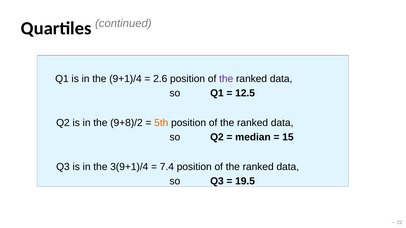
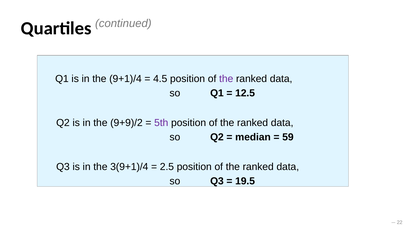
2.6: 2.6 -> 4.5
9+8)/2: 9+8)/2 -> 9+9)/2
5th colour: orange -> purple
15: 15 -> 59
7.4: 7.4 -> 2.5
